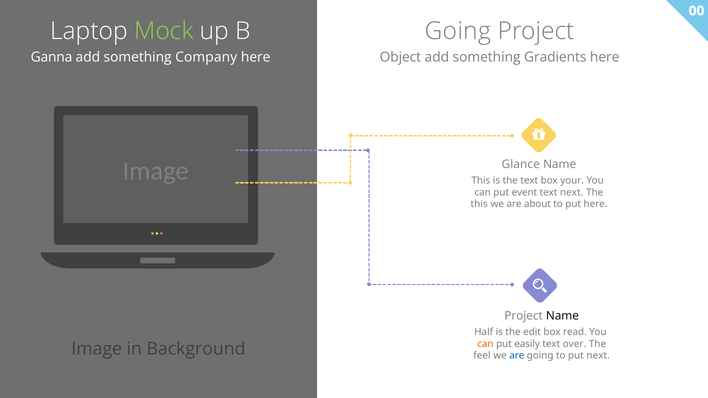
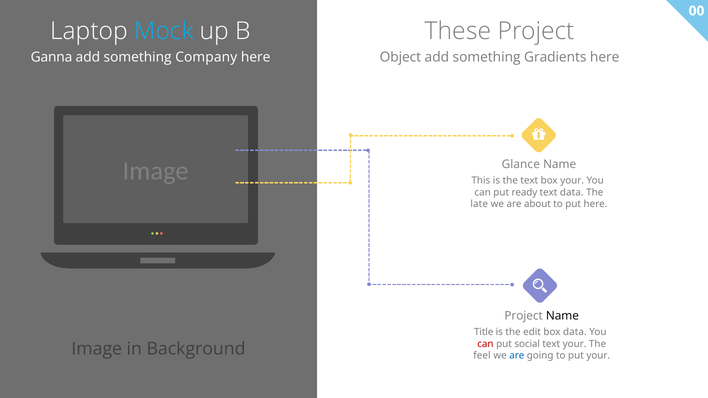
Mock colour: light green -> light blue
Going at (458, 31): Going -> These
event: event -> ready
text next: next -> data
this at (479, 204): this -> late
Half: Half -> Title
box read: read -> data
can at (485, 344) colour: orange -> red
easily: easily -> social
text over: over -> your
put next: next -> your
